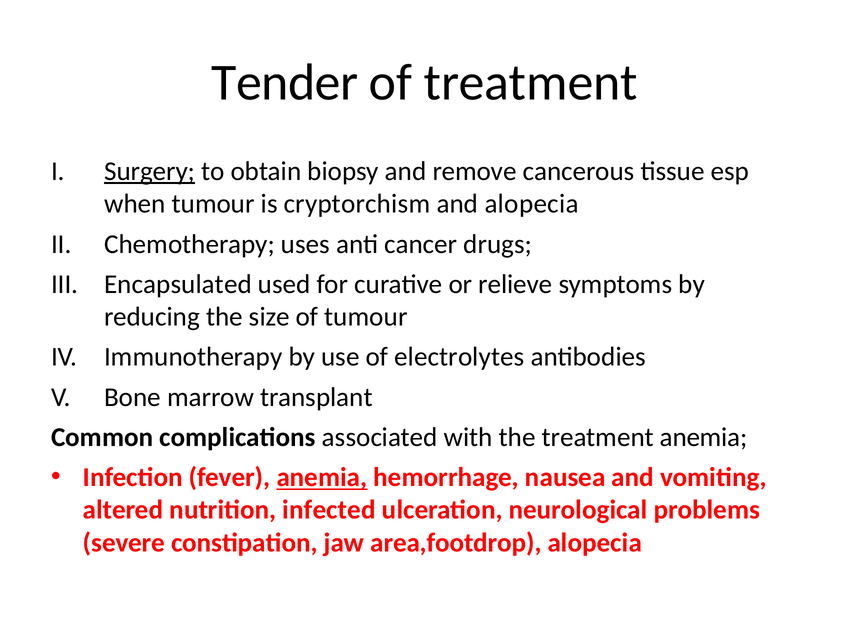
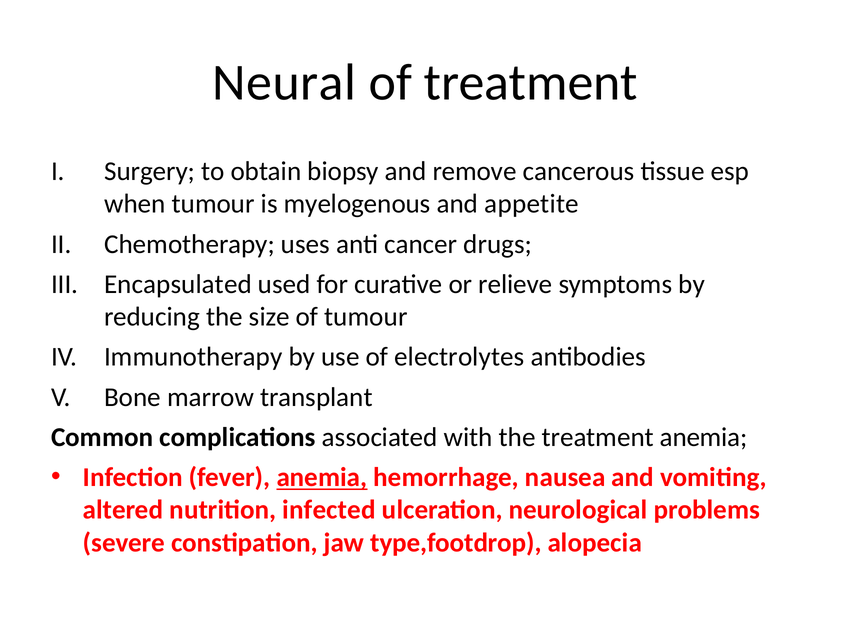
Tender: Tender -> Neural
Surgery underline: present -> none
cryptorchism: cryptorchism -> myelogenous
and alopecia: alopecia -> appetite
area,footdrop: area,footdrop -> type,footdrop
